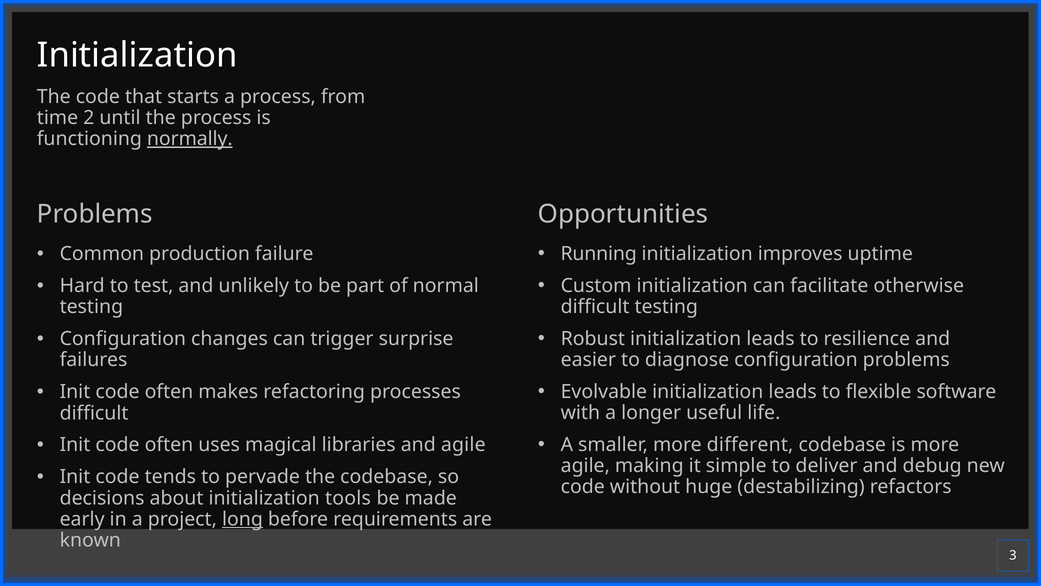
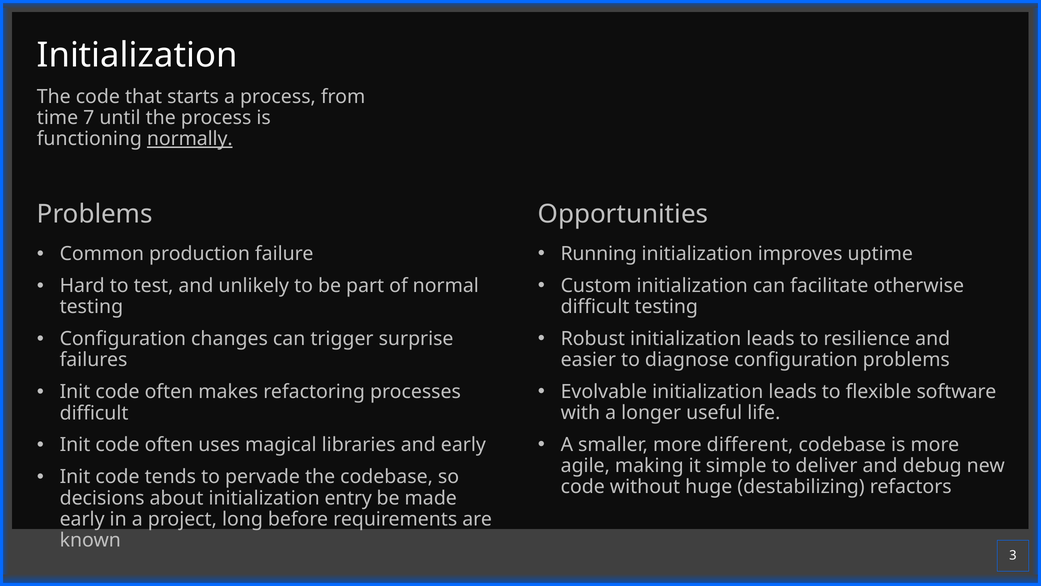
2: 2 -> 7
and agile: agile -> early
tools: tools -> entry
long underline: present -> none
